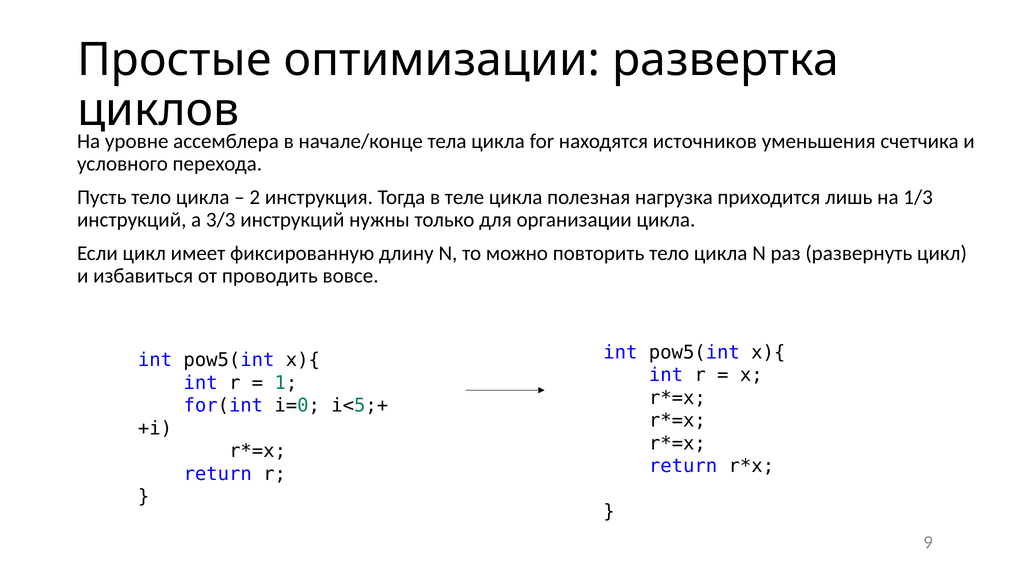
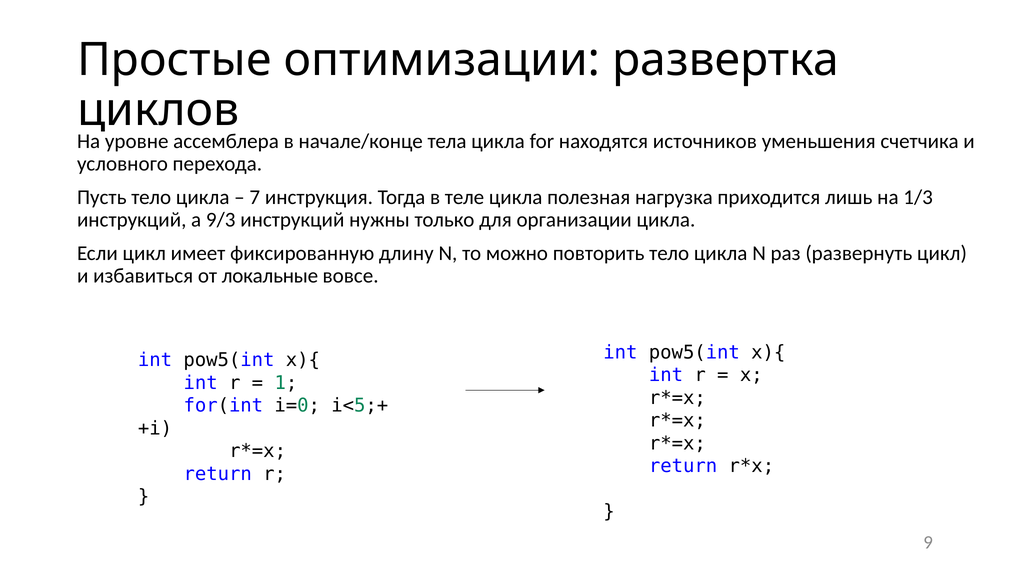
2: 2 -> 7
3/3: 3/3 -> 9/3
проводить: проводить -> локальные
